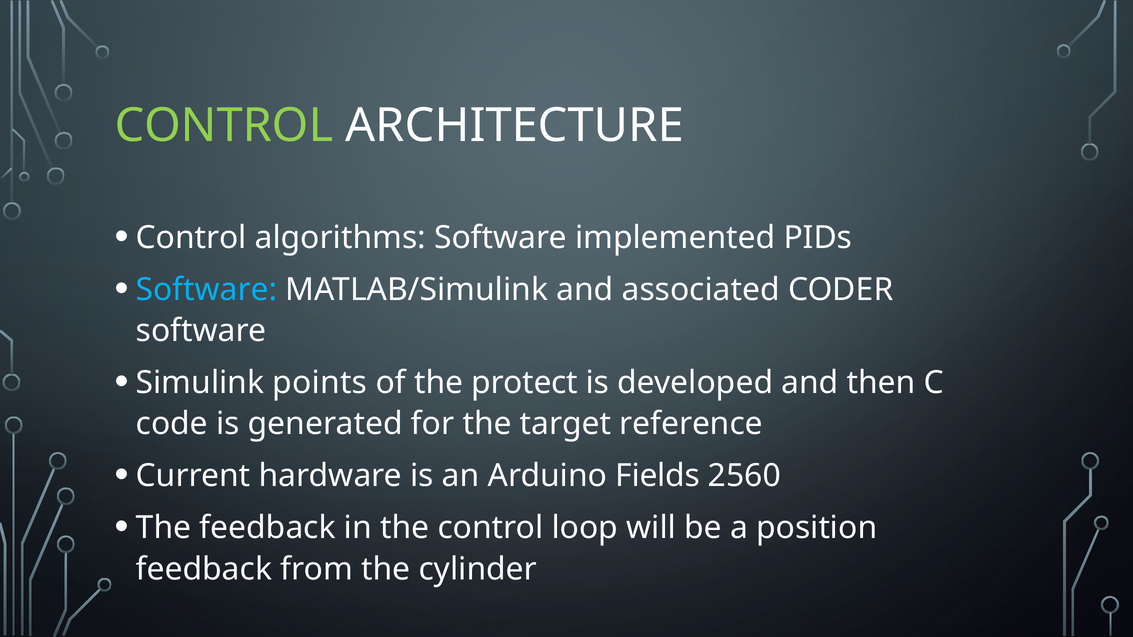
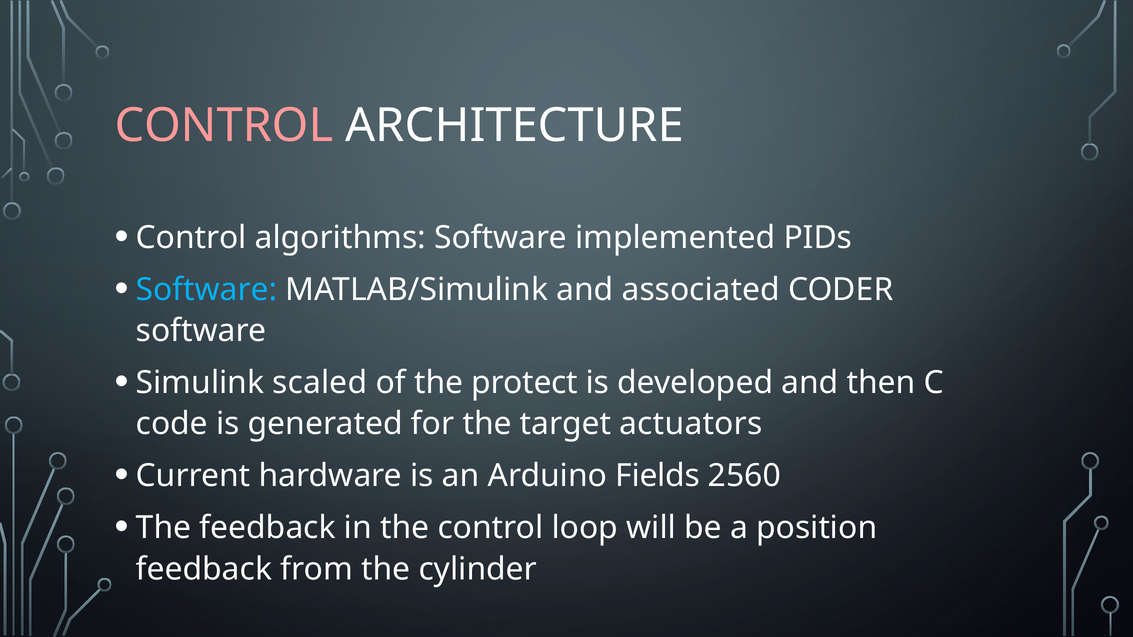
CONTROL at (224, 126) colour: light green -> pink
points: points -> scaled
reference: reference -> actuators
